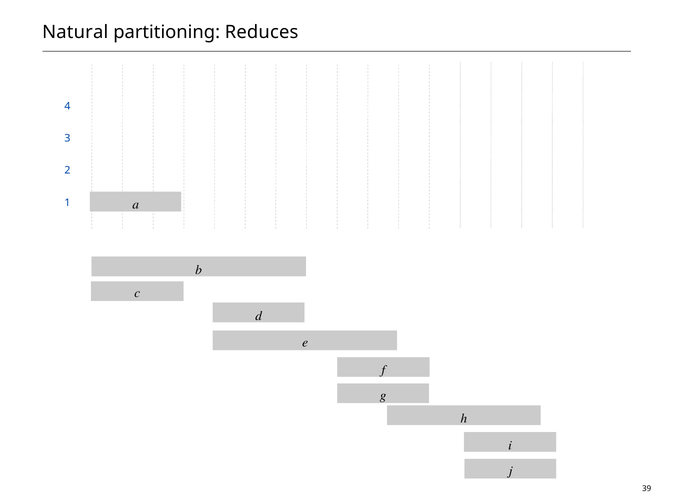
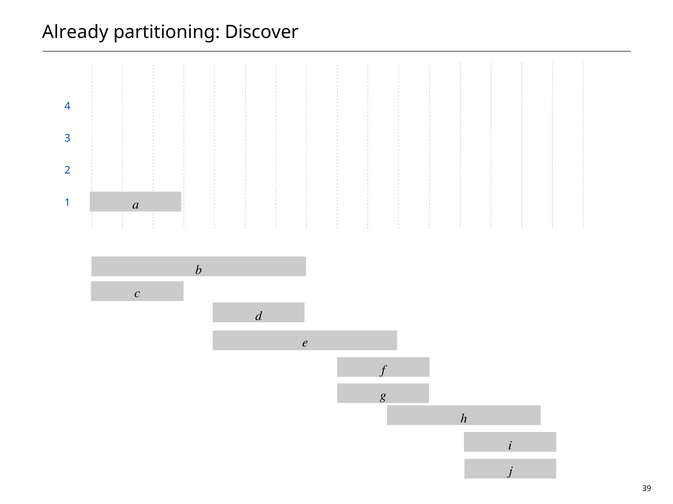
Natural: Natural -> Already
Reduces: Reduces -> Discover
